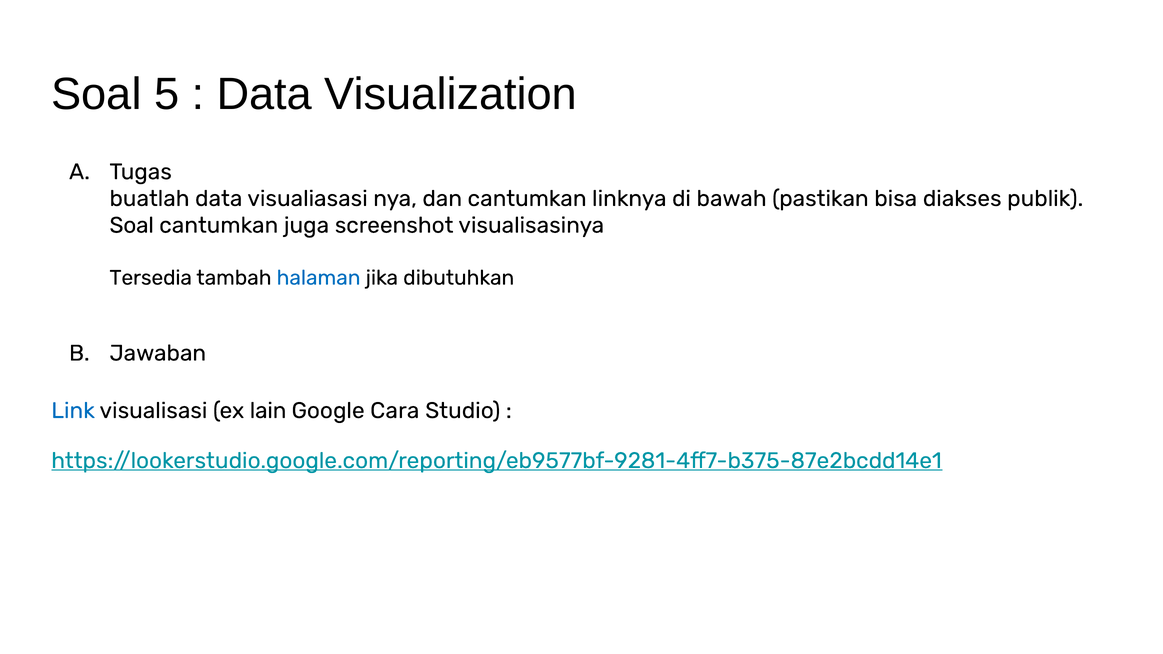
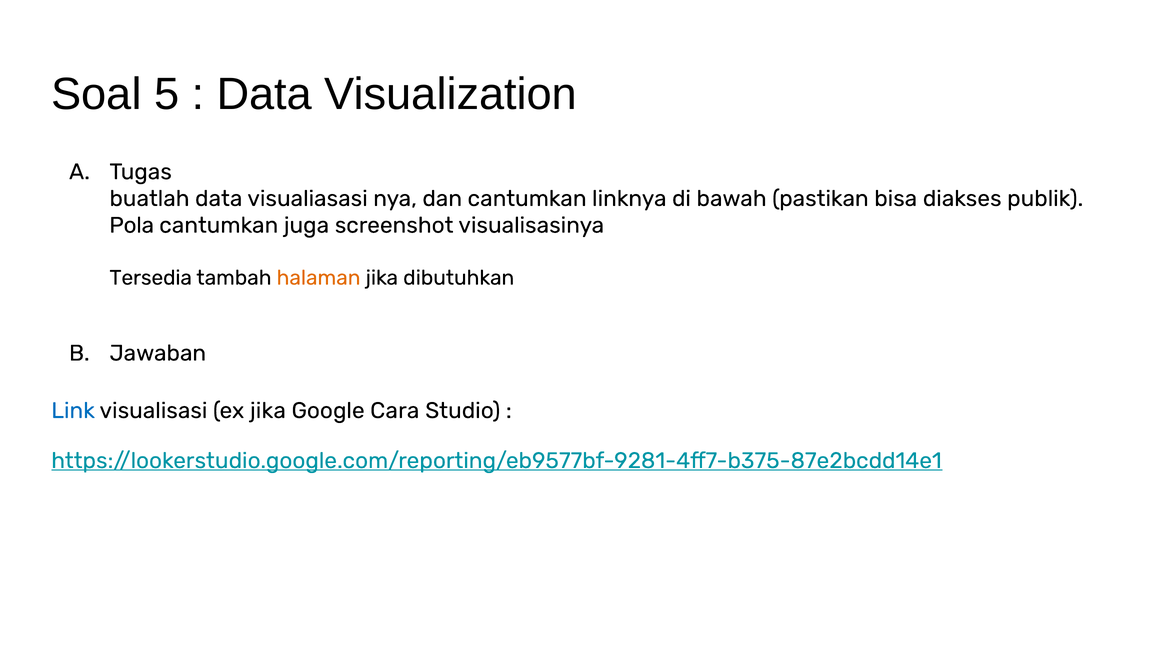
Soal at (132, 225): Soal -> Pola
halaman colour: blue -> orange
ex lain: lain -> jika
